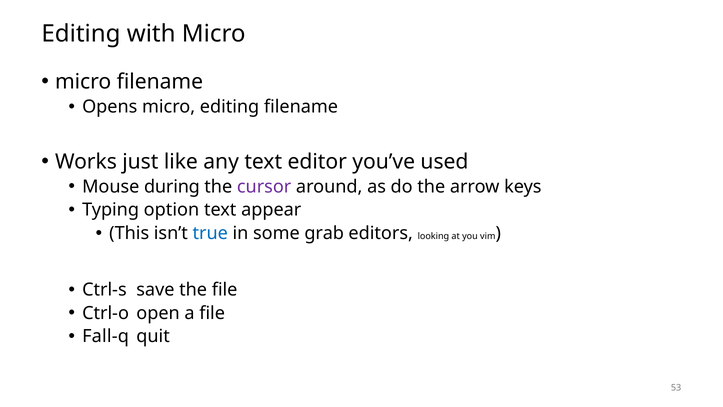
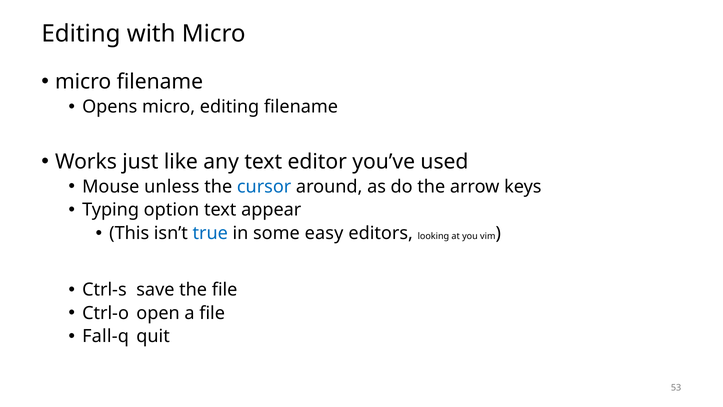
during: during -> unless
cursor colour: purple -> blue
grab: grab -> easy
